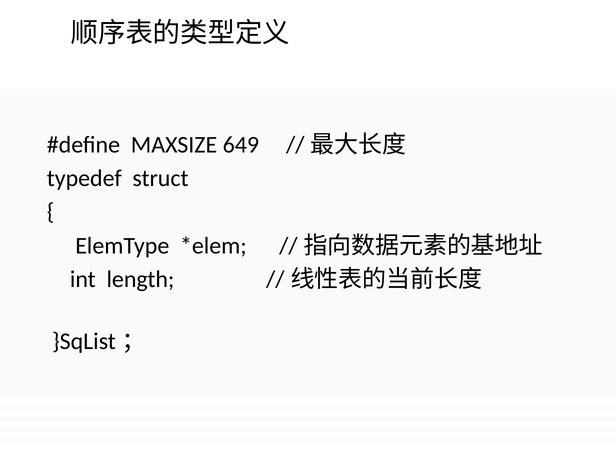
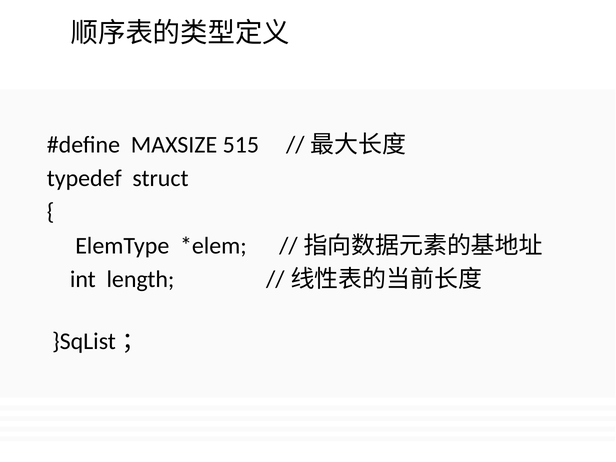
649: 649 -> 515
